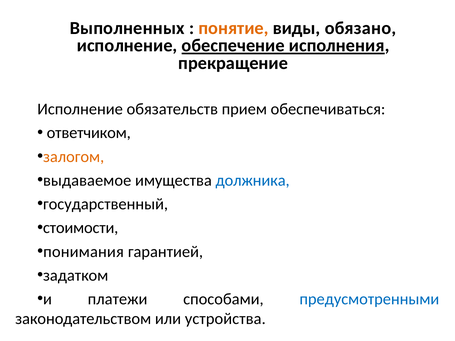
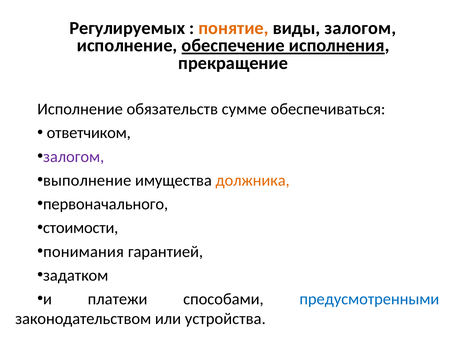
Выполненных: Выполненных -> Регулируемых
виды обязано: обязано -> залогом
прием: прием -> сумме
залогом at (74, 157) colour: orange -> purple
выдаваемое: выдаваемое -> выполнение
должника colour: blue -> orange
государственный: государственный -> первоначального
